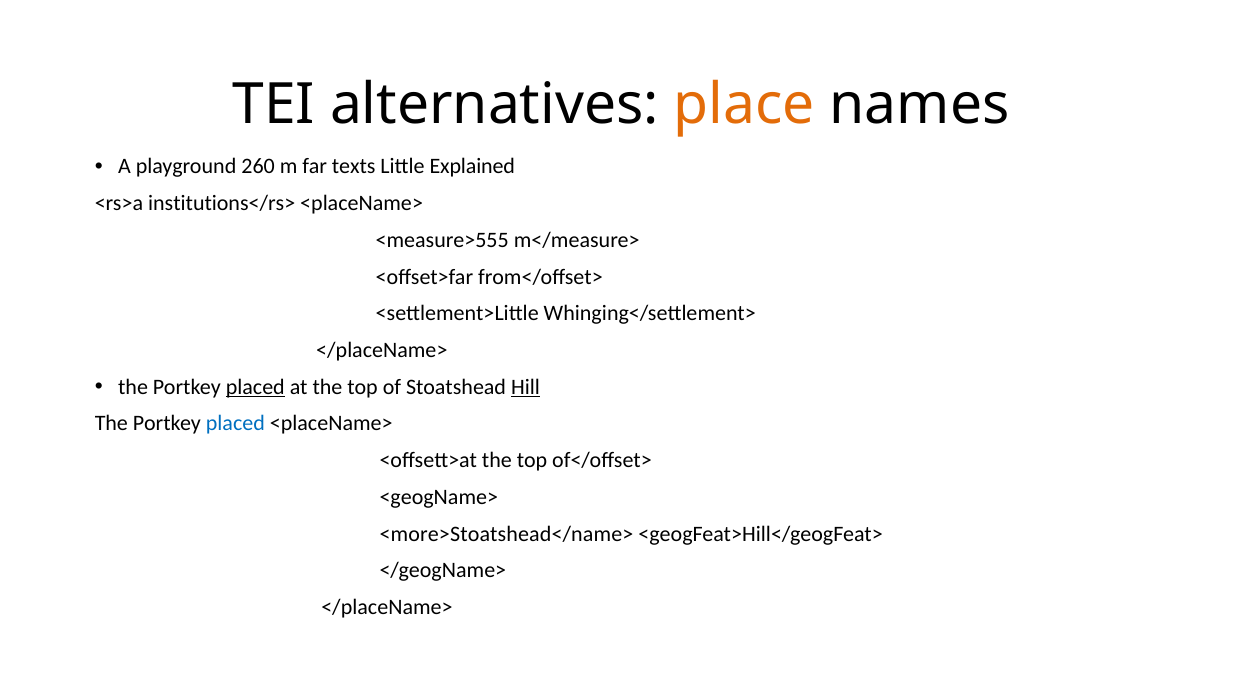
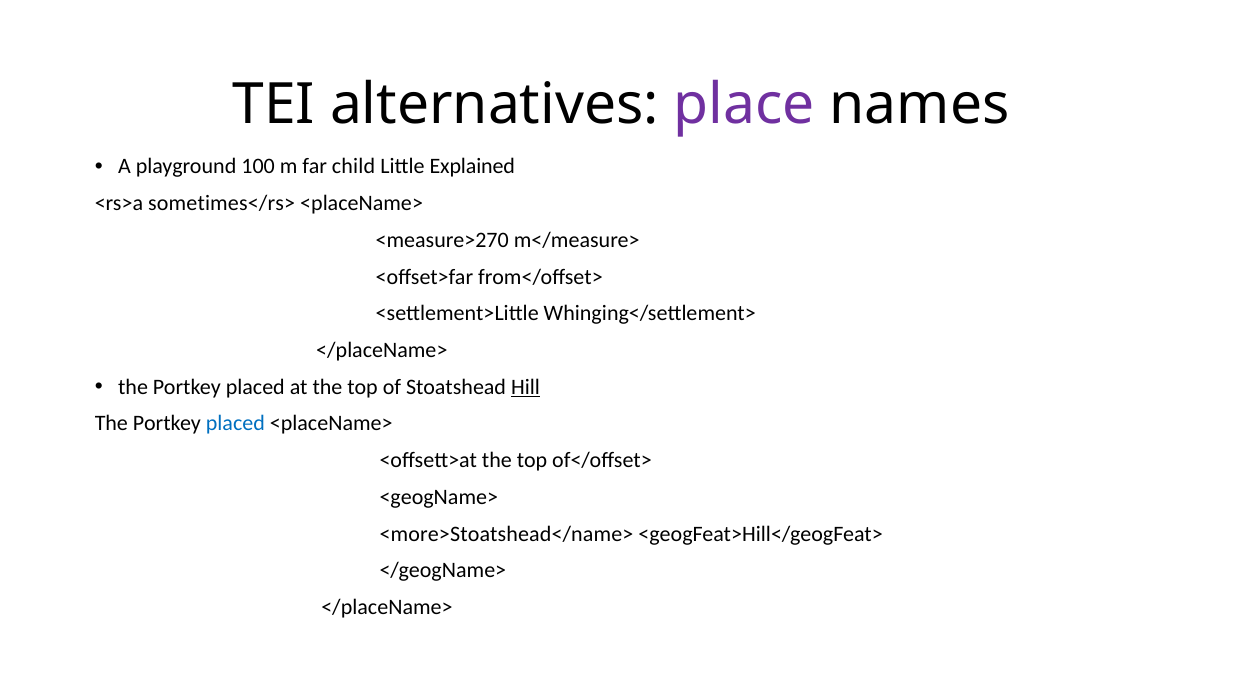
place colour: orange -> purple
260: 260 -> 100
texts: texts -> child
institutions</rs>: institutions</rs> -> sometimes</rs>
<measure>555: <measure>555 -> <measure>270
placed at (255, 387) underline: present -> none
